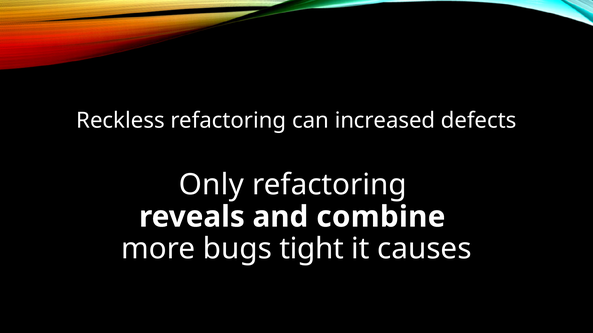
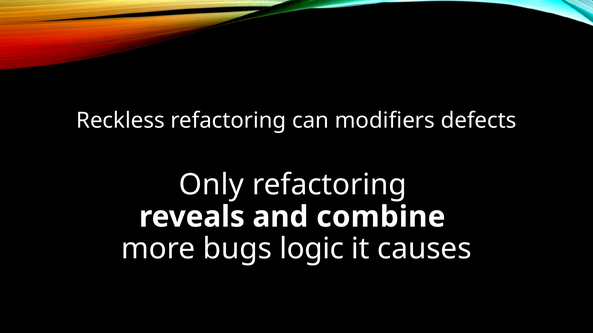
increased: increased -> modifiers
tight: tight -> logic
